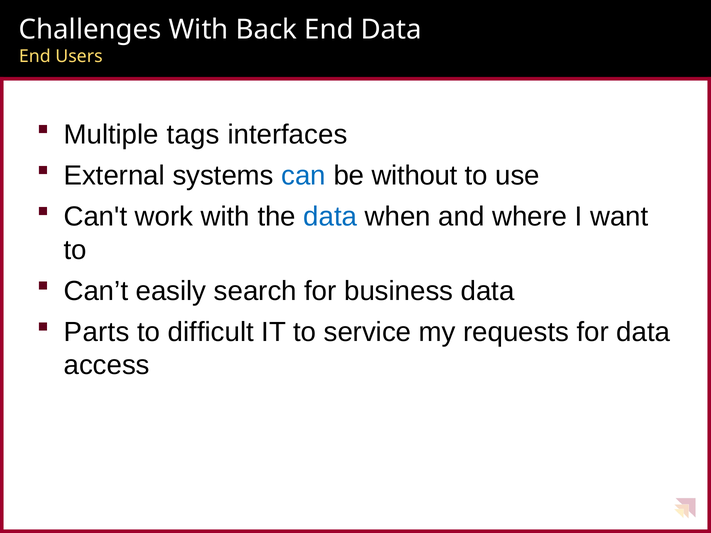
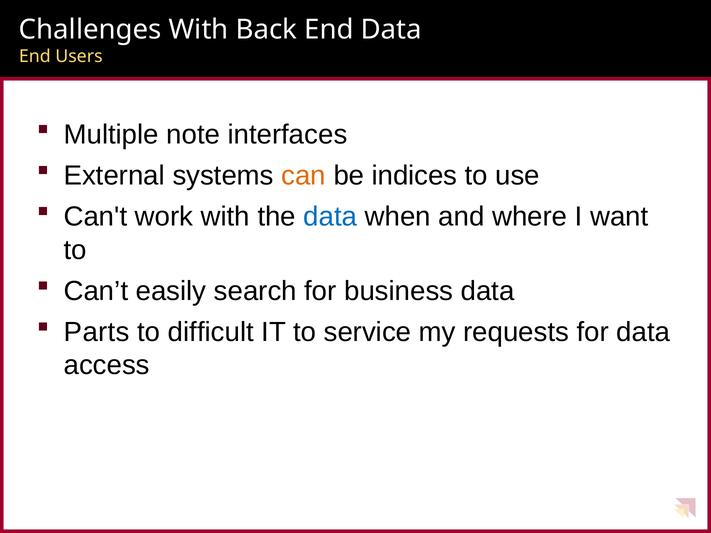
tags: tags -> note
can colour: blue -> orange
without: without -> indices
